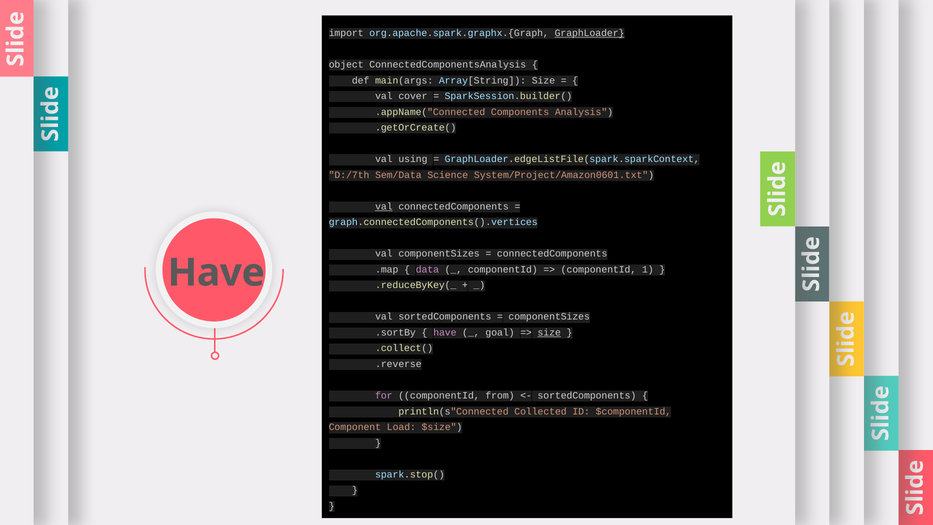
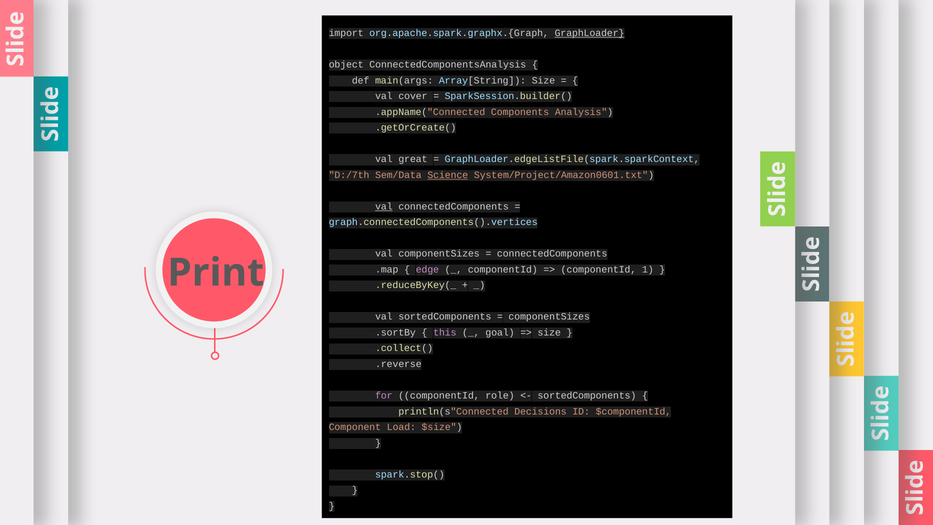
using: using -> great
Science underline: none -> present
data: data -> edge
Have at (216, 273): Have -> Print
have at (445, 332): have -> this
size at (549, 332) underline: present -> none
from: from -> role
Collected: Collected -> Decisions
